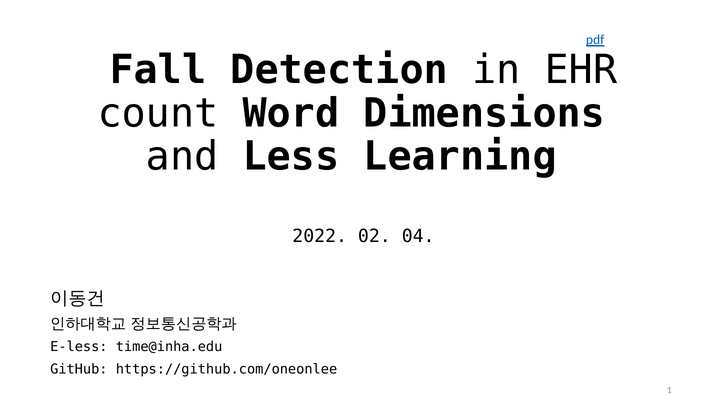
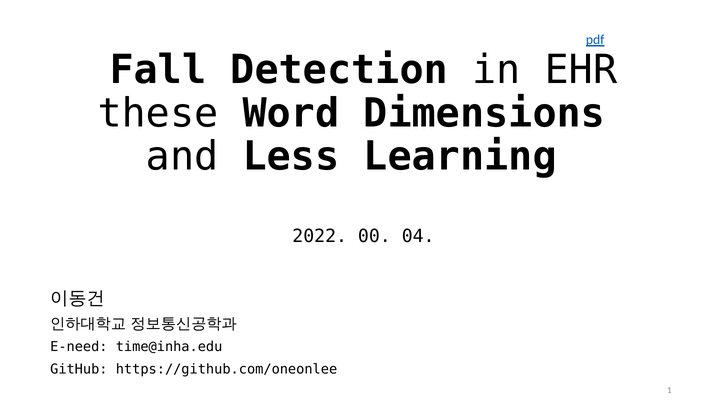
count: count -> these
02: 02 -> 00
E-less: E-less -> E-need
